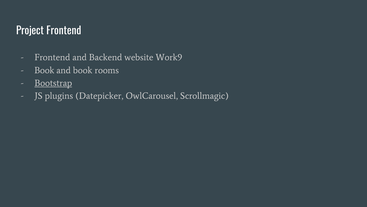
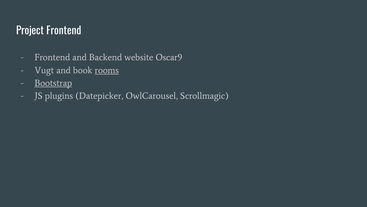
Work9: Work9 -> Oscar9
Book at (44, 70): Book -> Vugt
rooms underline: none -> present
